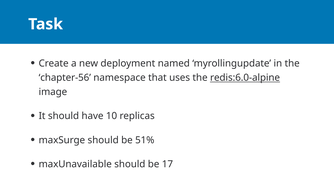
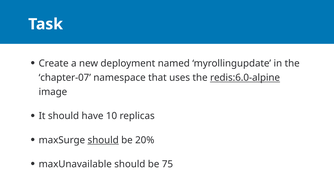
chapter-56: chapter-56 -> chapter-07
should at (103, 140) underline: none -> present
51%: 51% -> 20%
17: 17 -> 75
